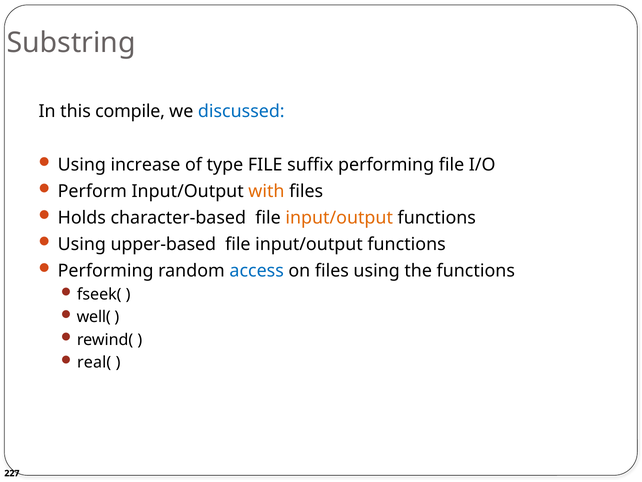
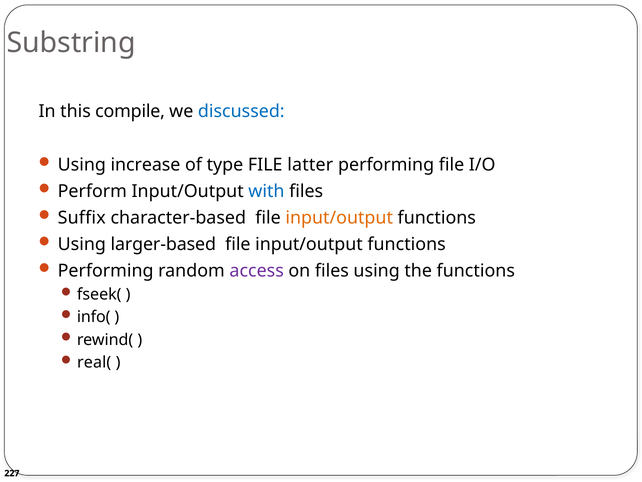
suffix: suffix -> latter
with colour: orange -> blue
Holds: Holds -> Suffix
upper-based: upper-based -> larger-based
access colour: blue -> purple
well(: well( -> info(
